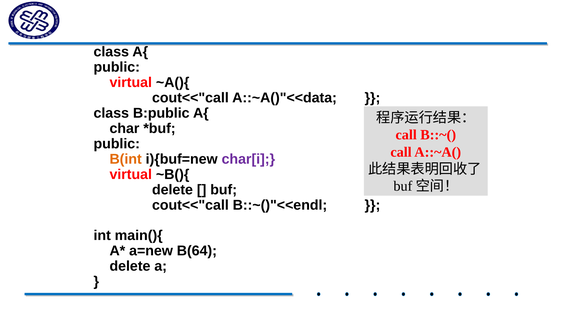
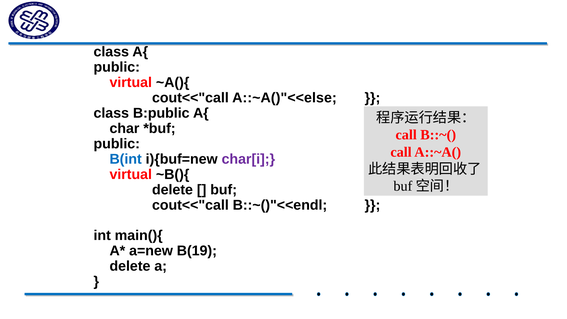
A::~A()"<<data: A::~A()"<<data -> A::~A()"<<else
B(int colour: orange -> blue
B(64: B(64 -> B(19
